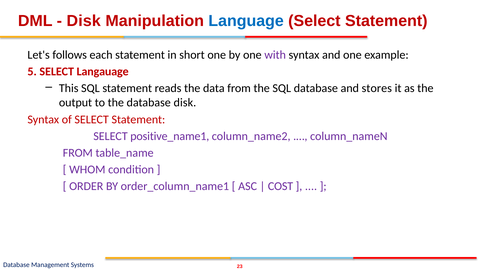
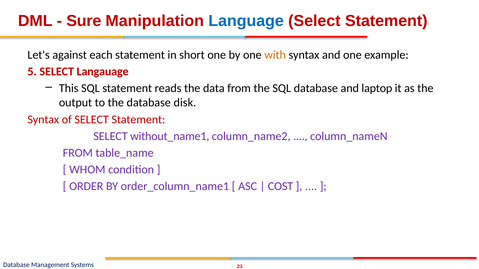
Disk at (84, 21): Disk -> Sure
follows: follows -> against
with colour: purple -> orange
stores: stores -> laptop
positive_name1: positive_name1 -> without_name1
